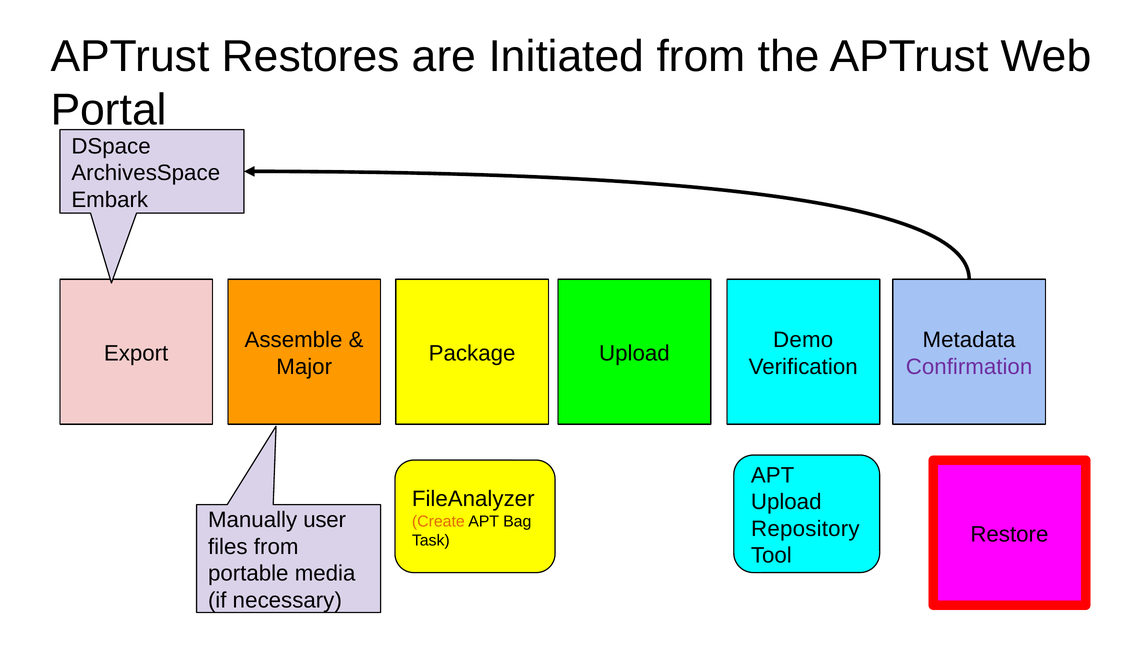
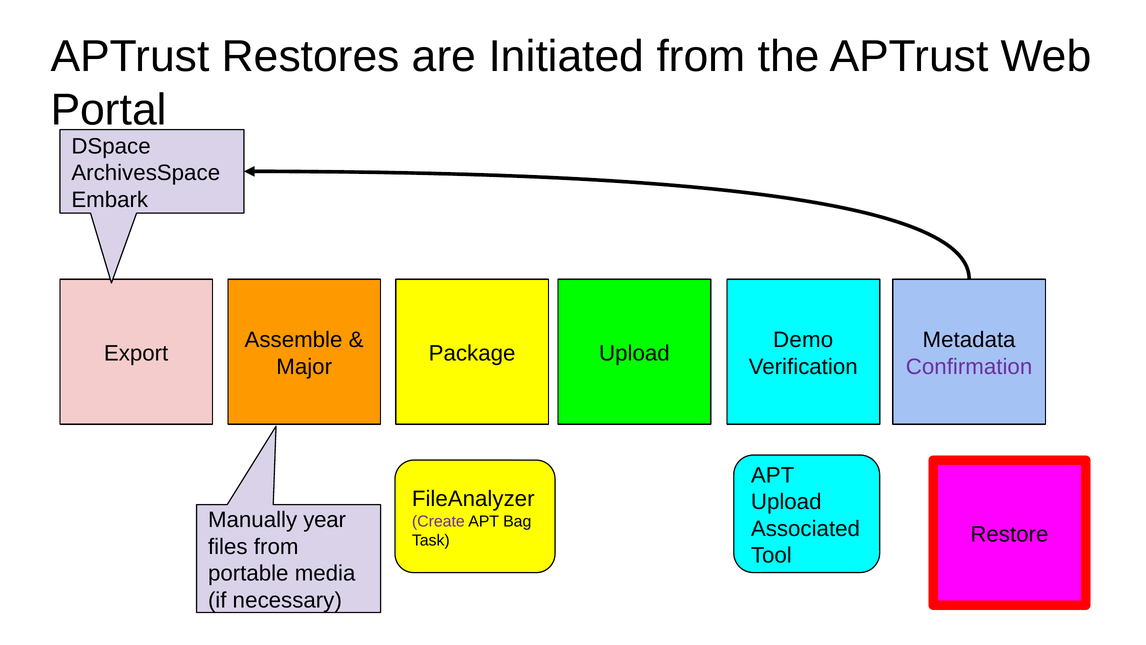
user: user -> year
Create colour: orange -> purple
Repository: Repository -> Associated
